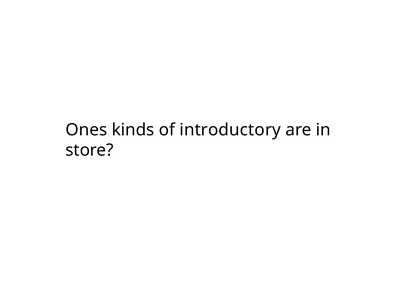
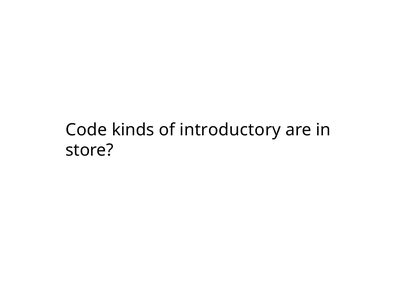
Ones: Ones -> Code
